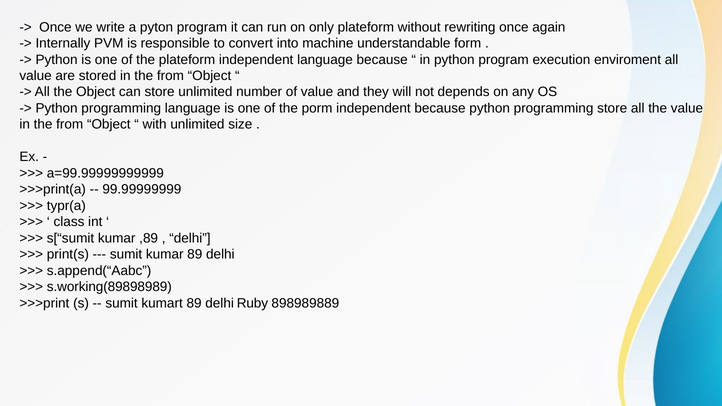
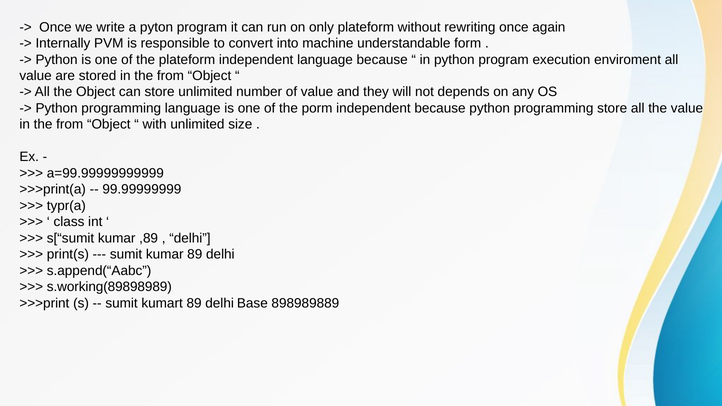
Ruby: Ruby -> Base
